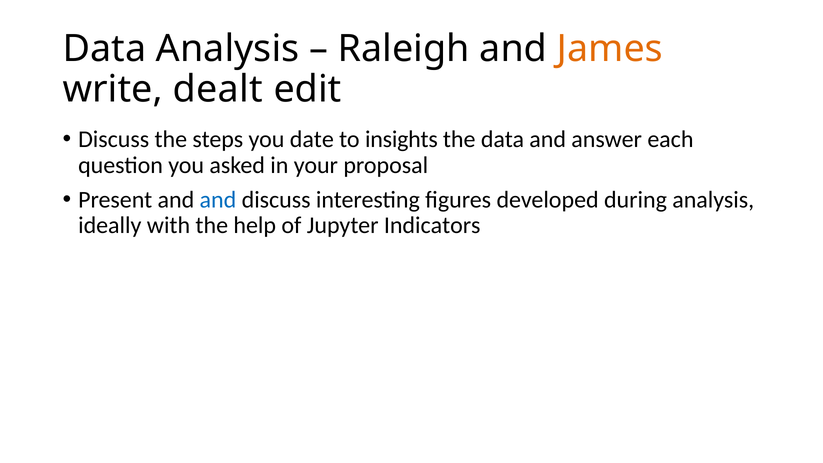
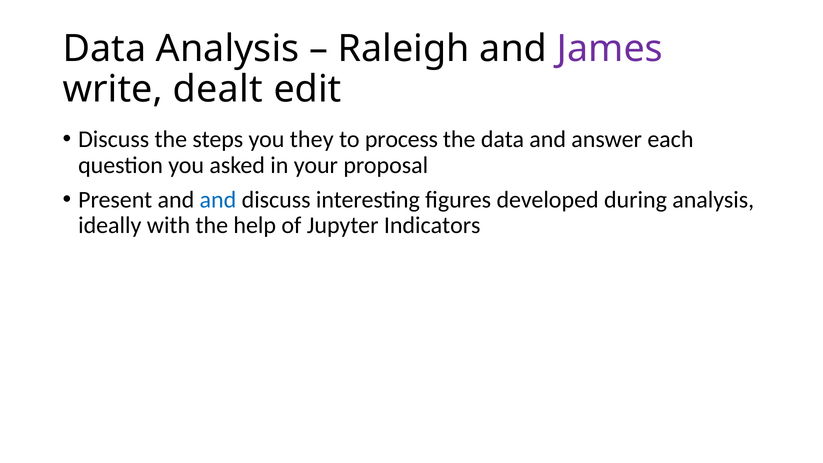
James colour: orange -> purple
date: date -> they
insights: insights -> process
